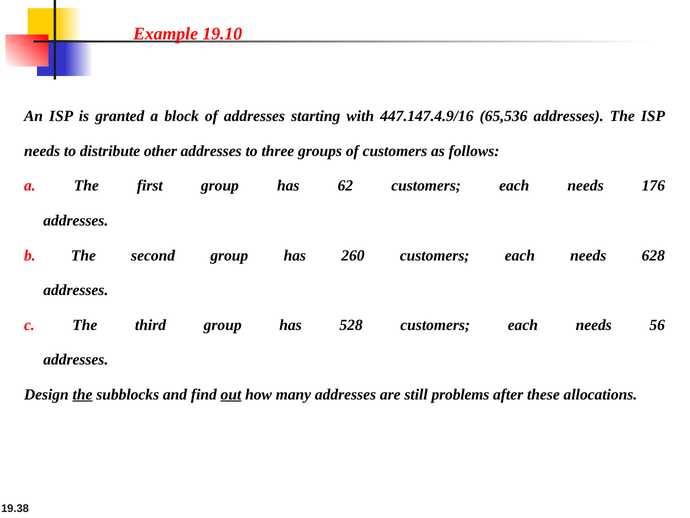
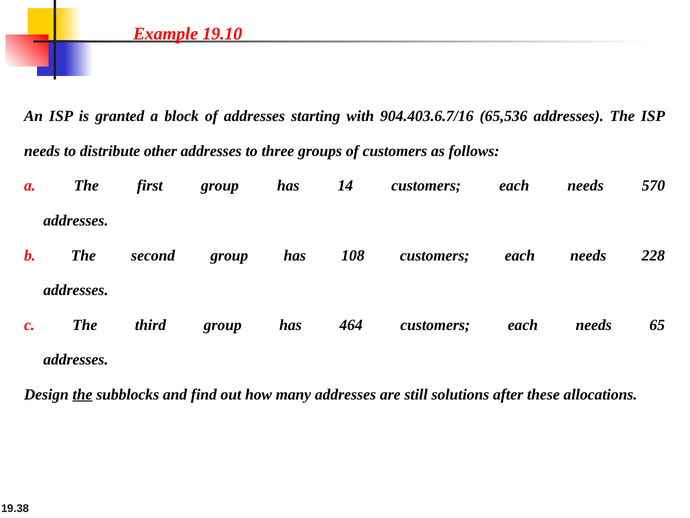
447.147.4.9/16: 447.147.4.9/16 -> 904.403.6.7/16
62: 62 -> 14
176: 176 -> 570
260: 260 -> 108
628: 628 -> 228
528: 528 -> 464
56: 56 -> 65
out underline: present -> none
problems: problems -> solutions
